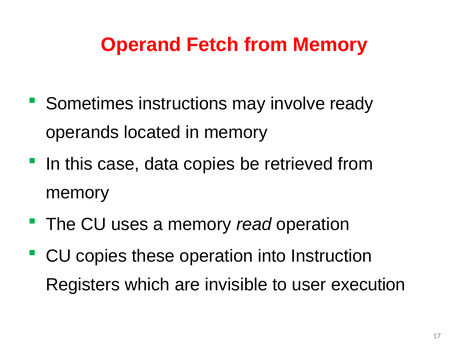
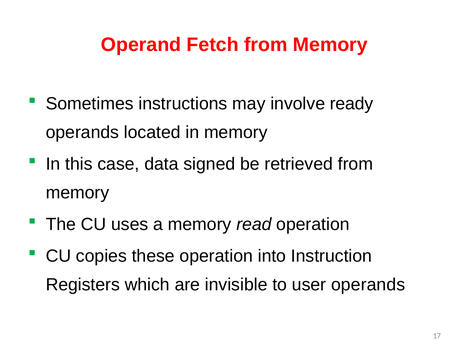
data copies: copies -> signed
user execution: execution -> operands
